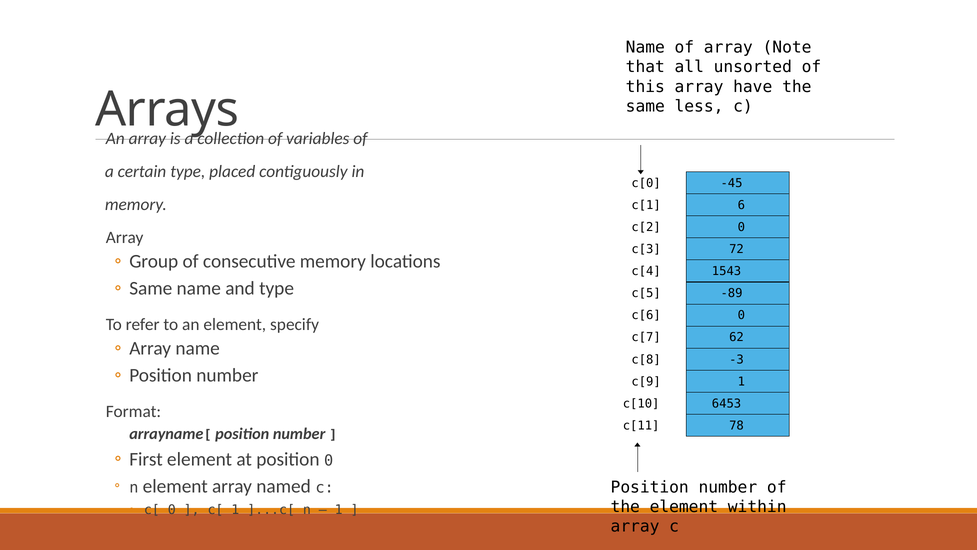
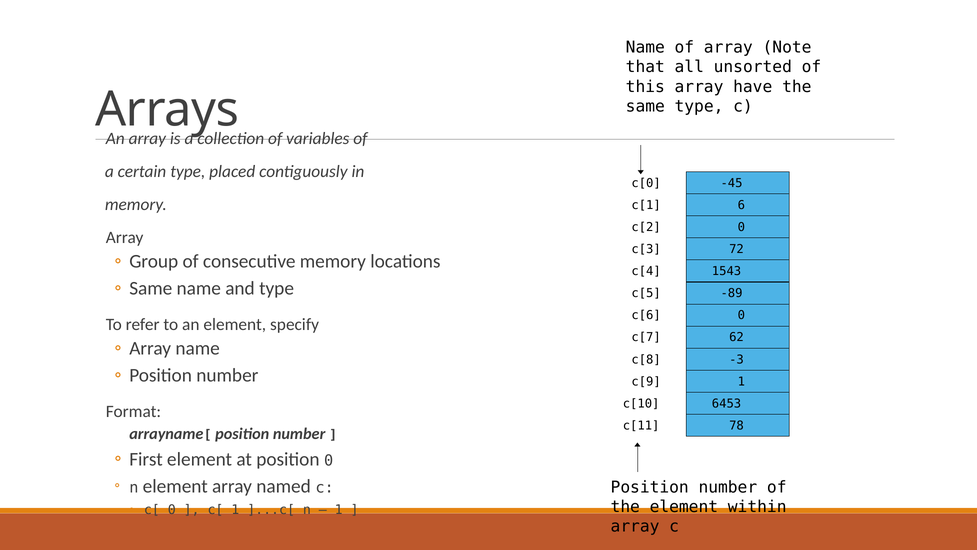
same less: less -> type
